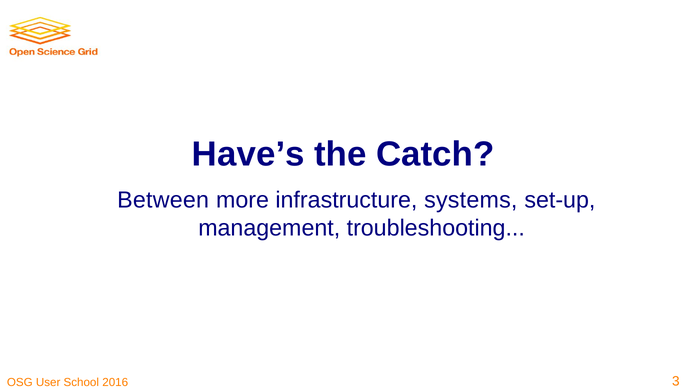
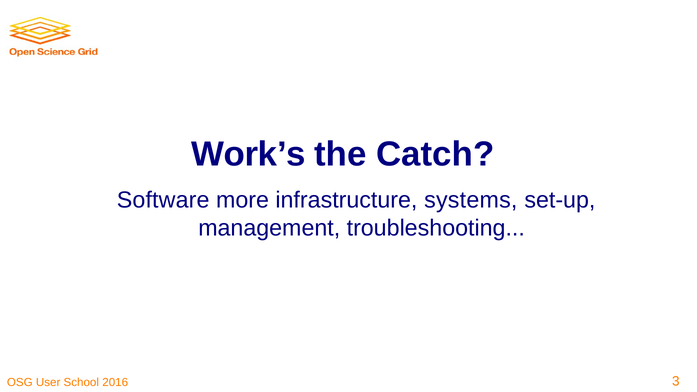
Have’s: Have’s -> Work’s
Between: Between -> Software
